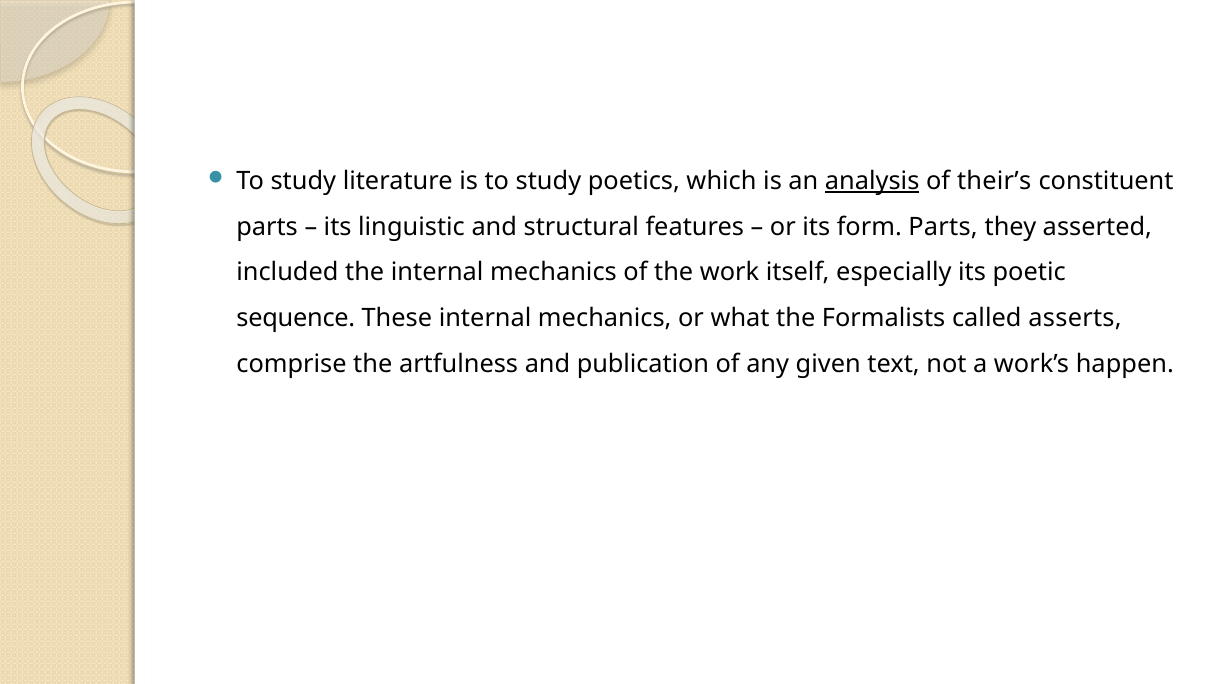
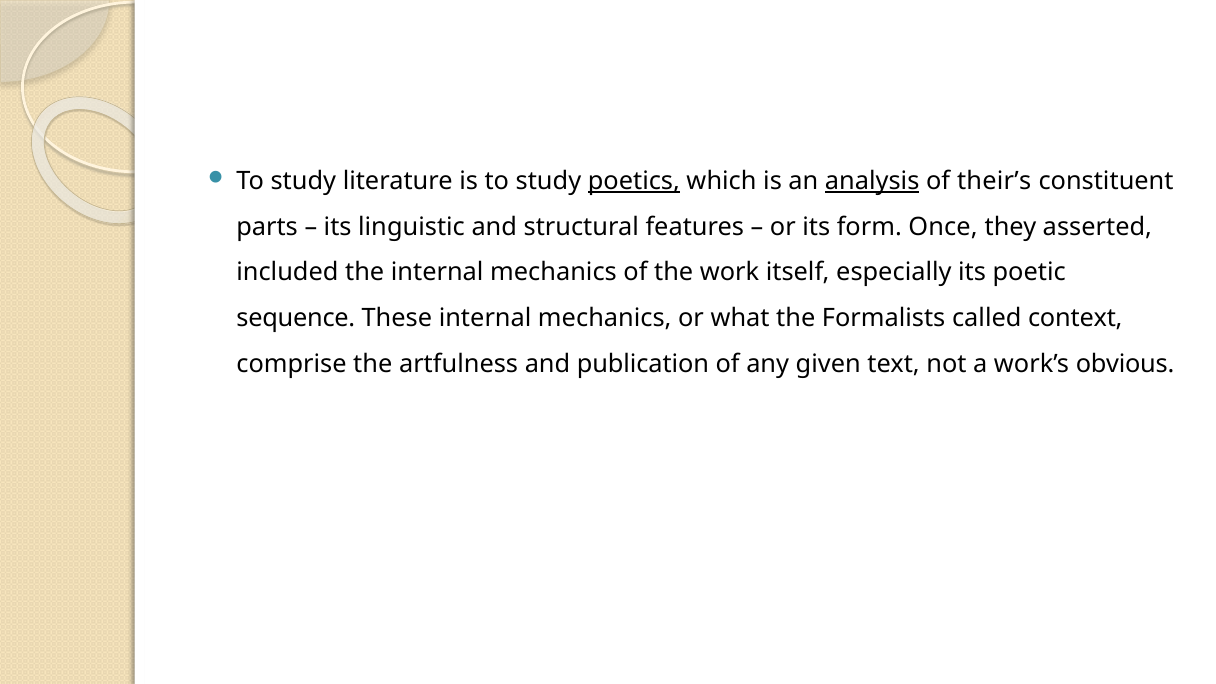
poetics underline: none -> present
form Parts: Parts -> Once
asserts: asserts -> context
happen: happen -> obvious
